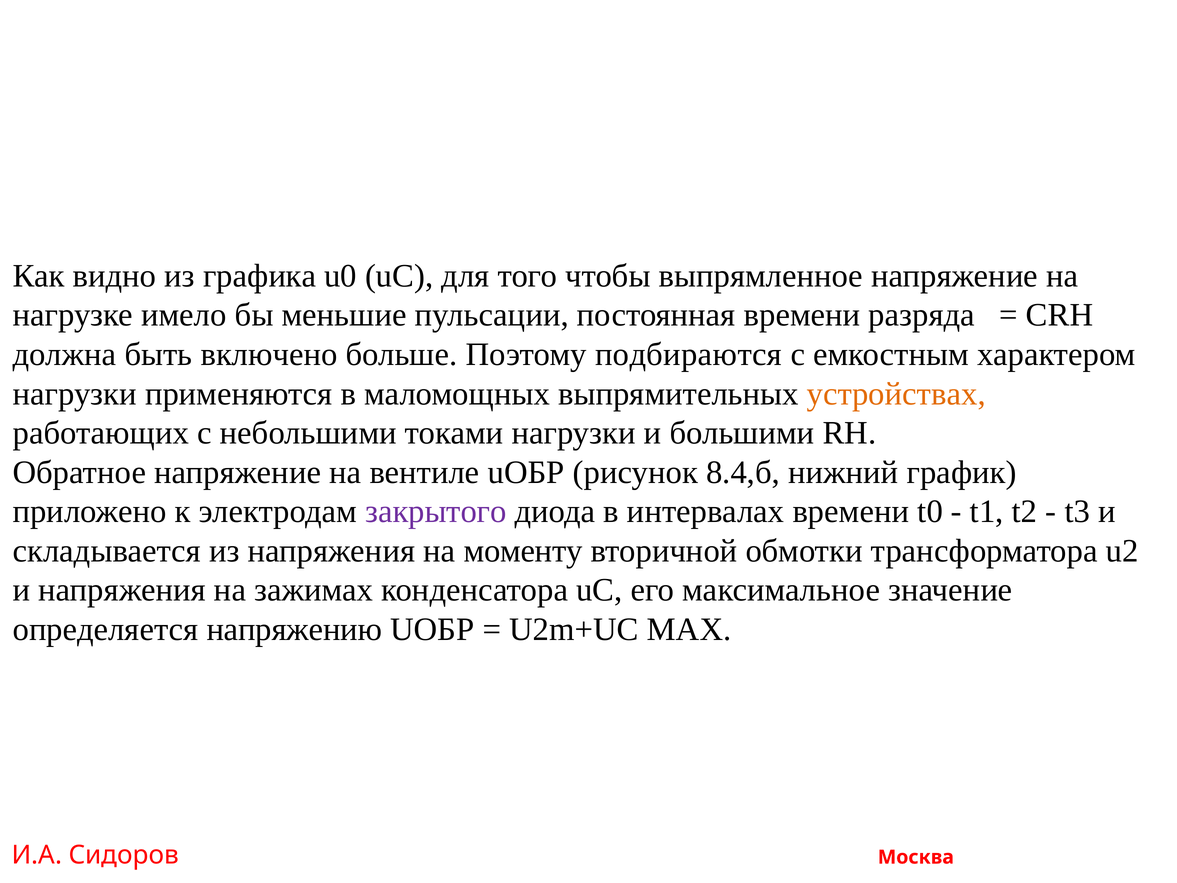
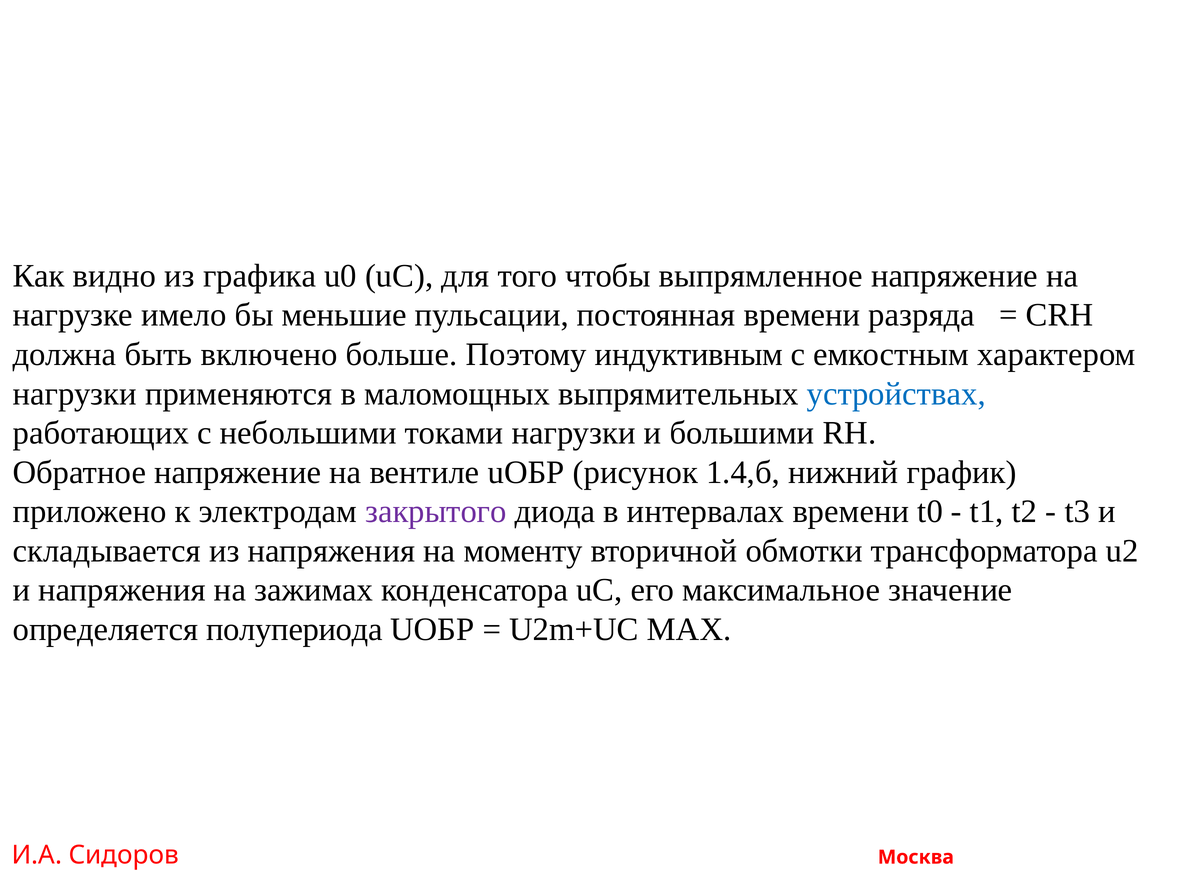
подбираются: подбираются -> индуктивным
устройствах colour: orange -> blue
8.4,б: 8.4,б -> 1.4,б
напряжению: напряжению -> полупериода
